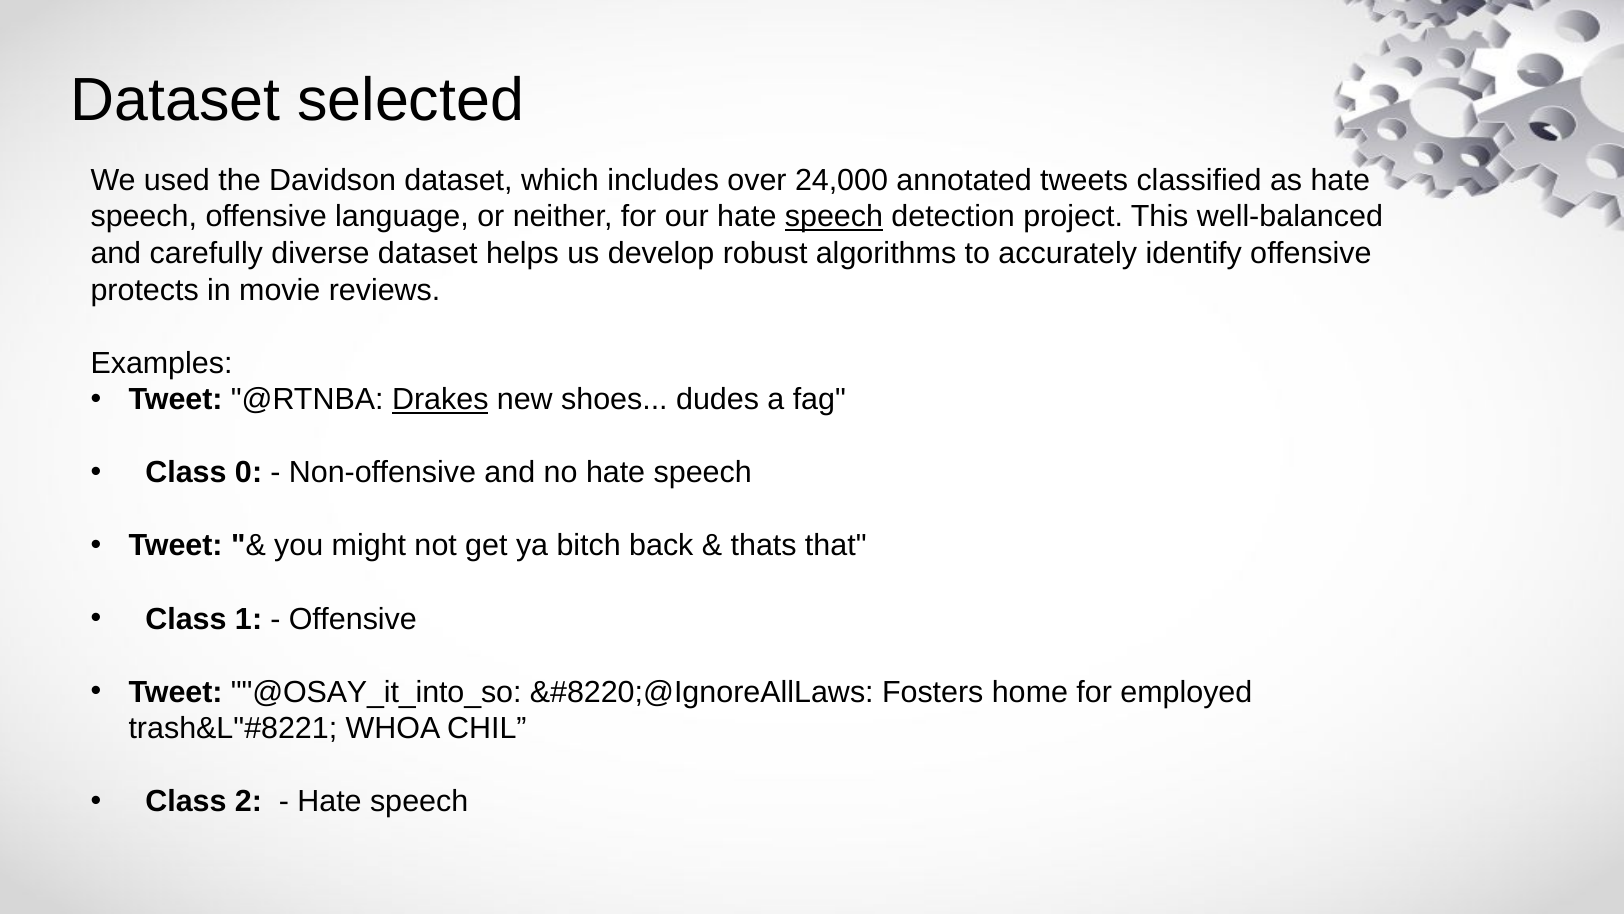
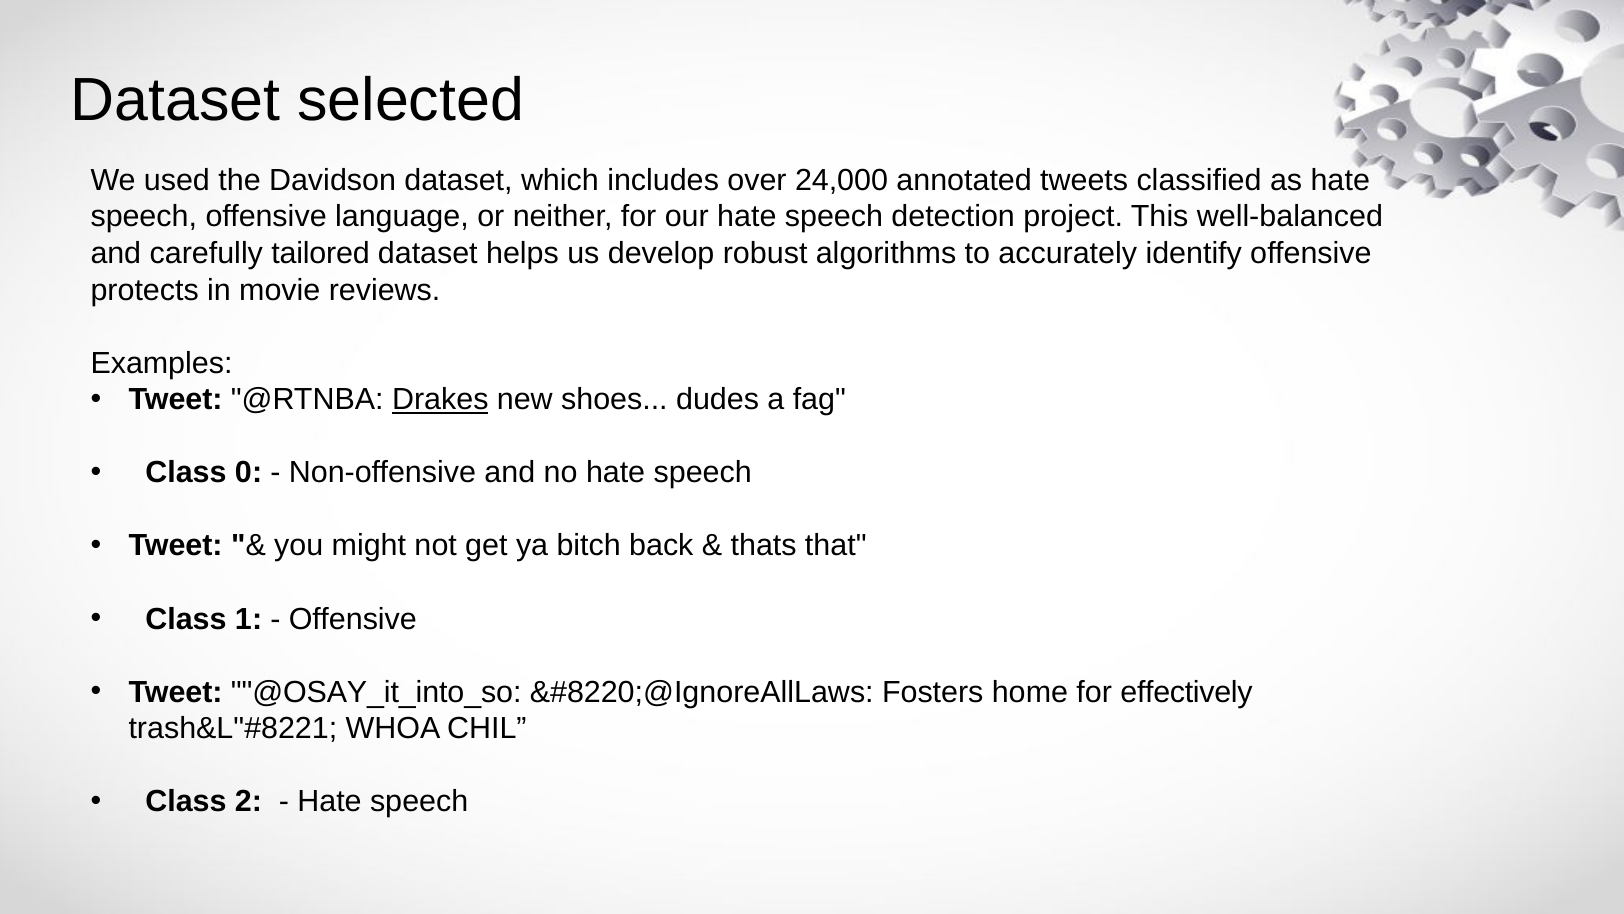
speech at (834, 217) underline: present -> none
diverse: diverse -> tailored
employed: employed -> effectively
